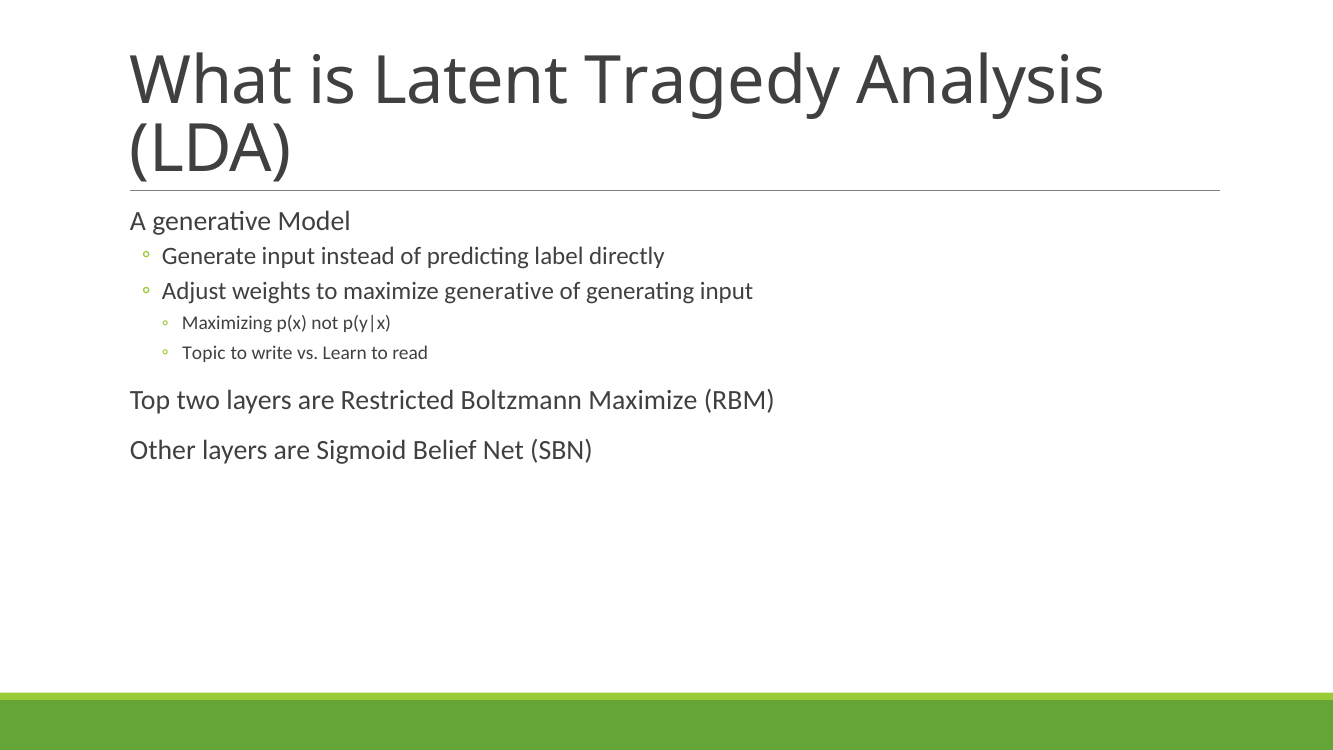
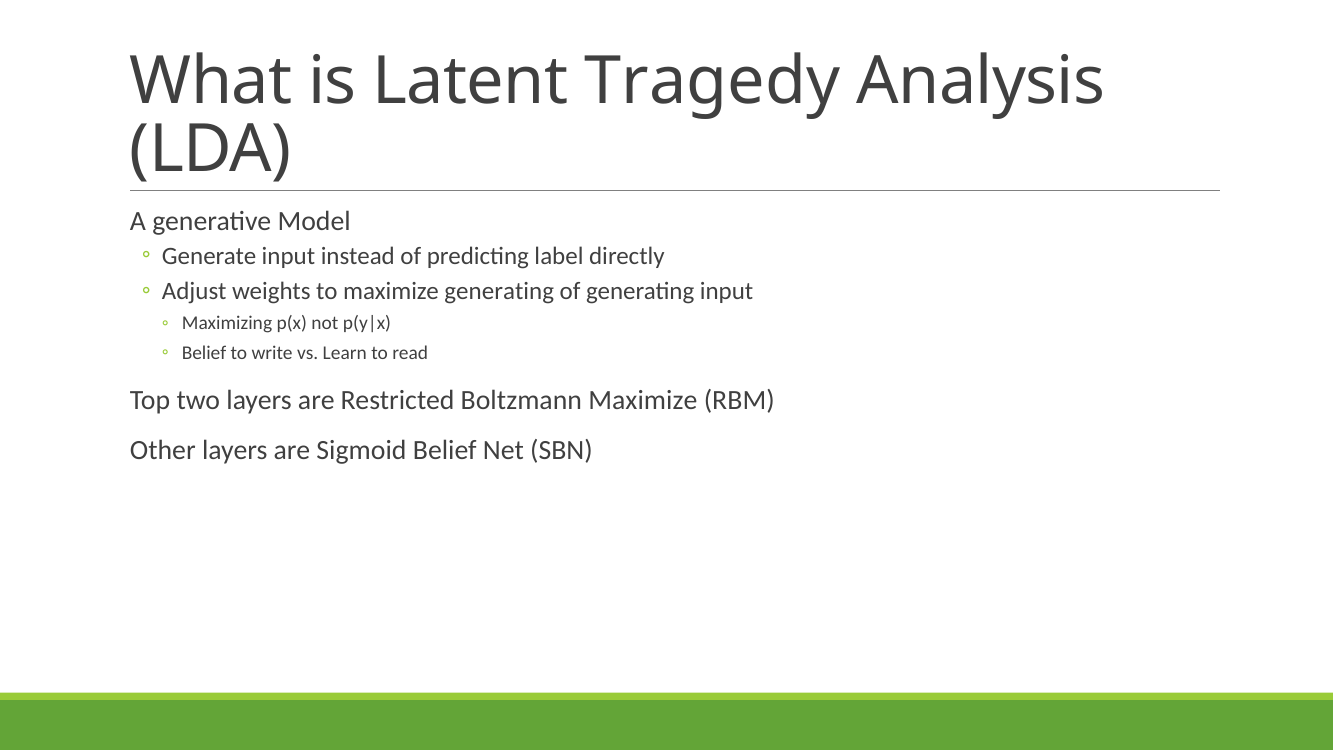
maximize generative: generative -> generating
Topic at (204, 353): Topic -> Belief
